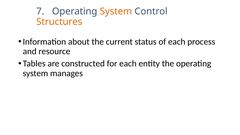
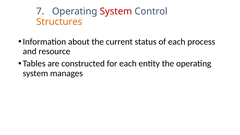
System at (116, 11) colour: orange -> red
